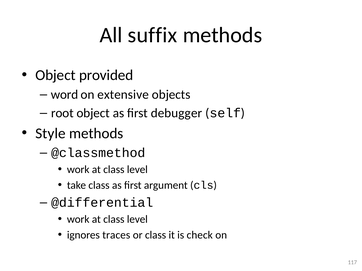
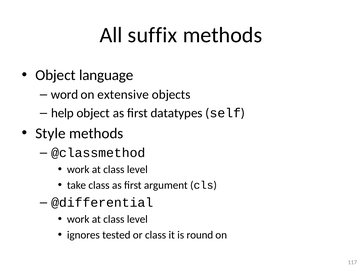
provided: provided -> language
root: root -> help
debugger: debugger -> datatypes
traces: traces -> tested
check: check -> round
